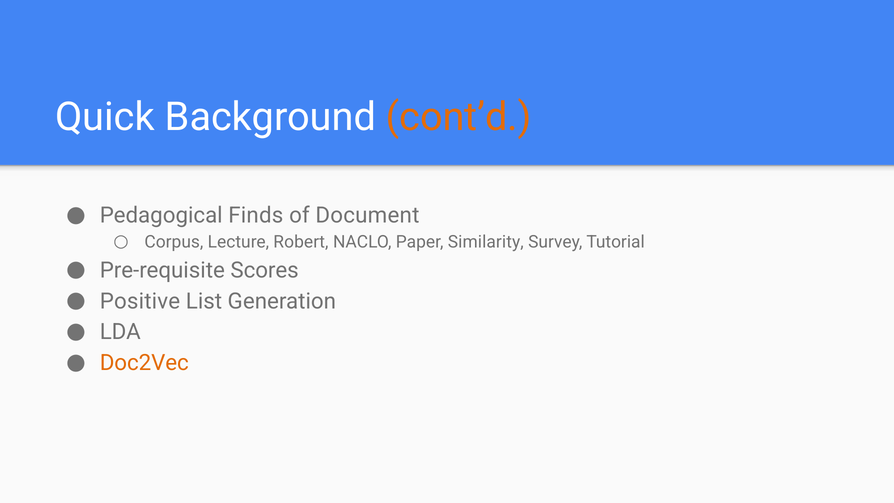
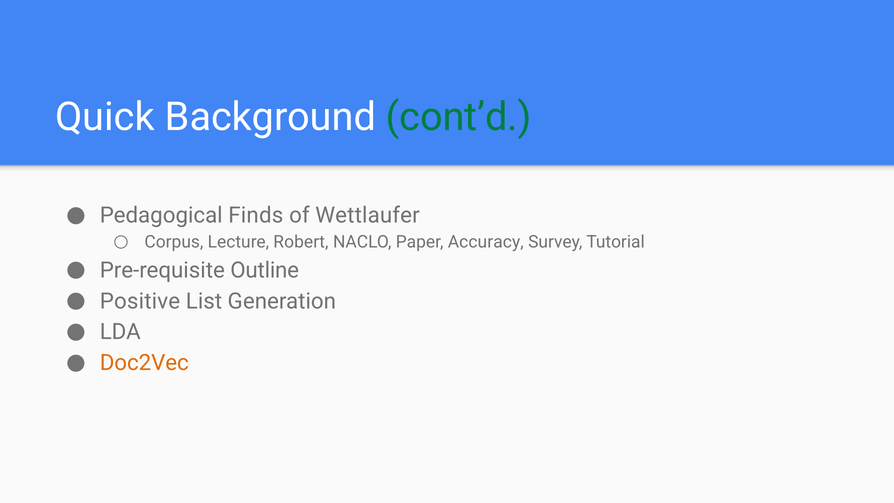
cont’d colour: orange -> green
Document: Document -> Wettlaufer
Similarity: Similarity -> Accuracy
Scores: Scores -> Outline
